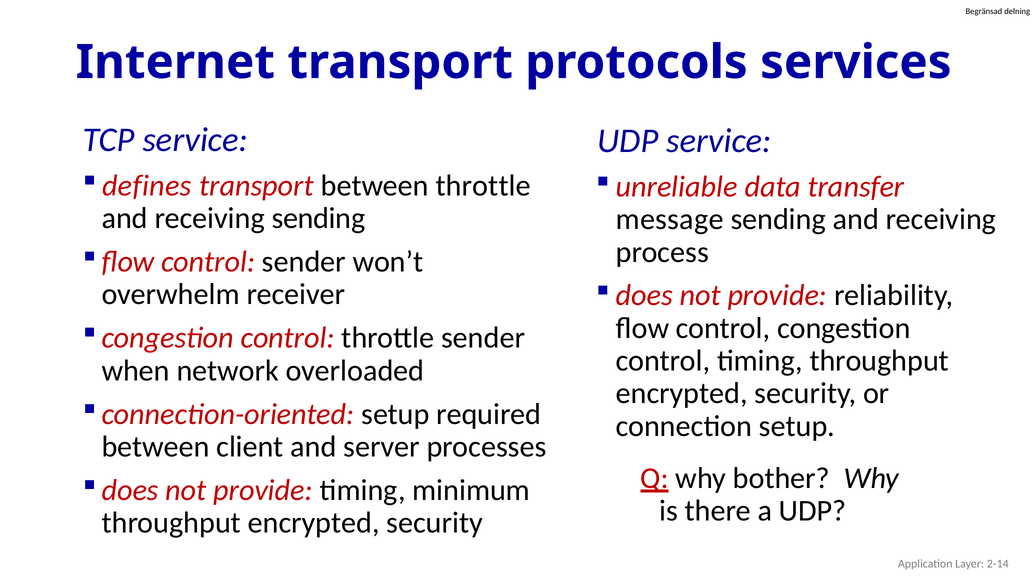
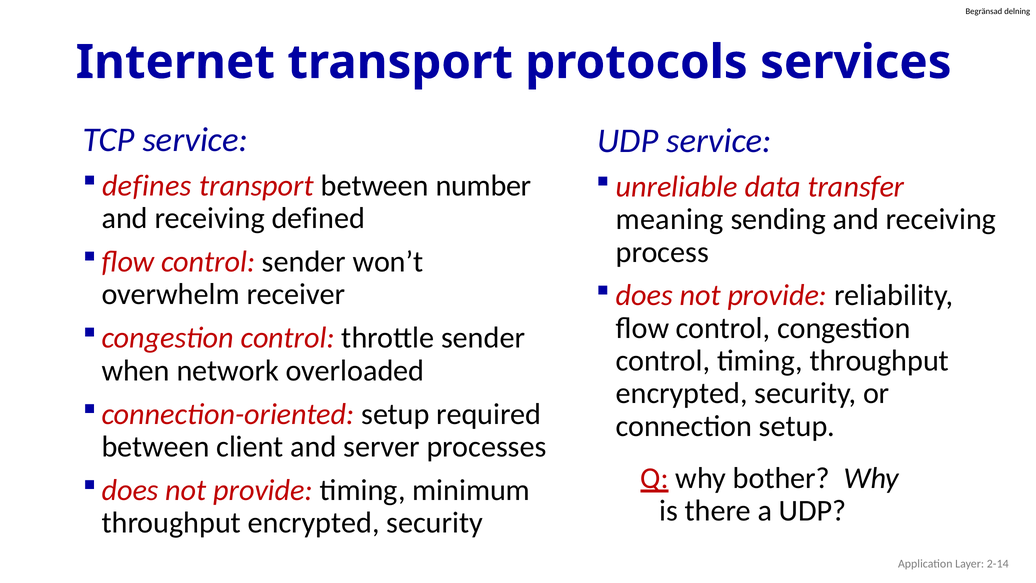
between throttle: throttle -> number
receiving sending: sending -> defined
message: message -> meaning
